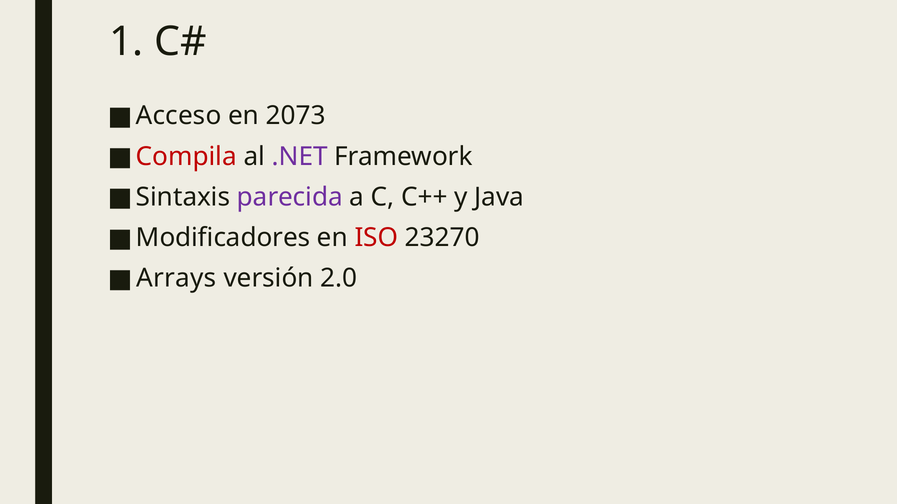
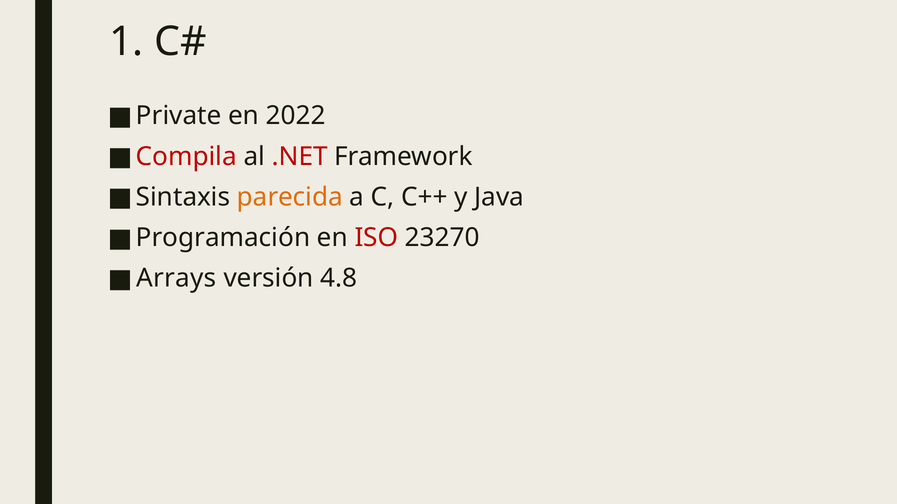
Acceso: Acceso -> Private
2073: 2073 -> 2022
.NET colour: purple -> red
parecida colour: purple -> orange
Modificadores: Modificadores -> Programación
2.0: 2.0 -> 4.8
